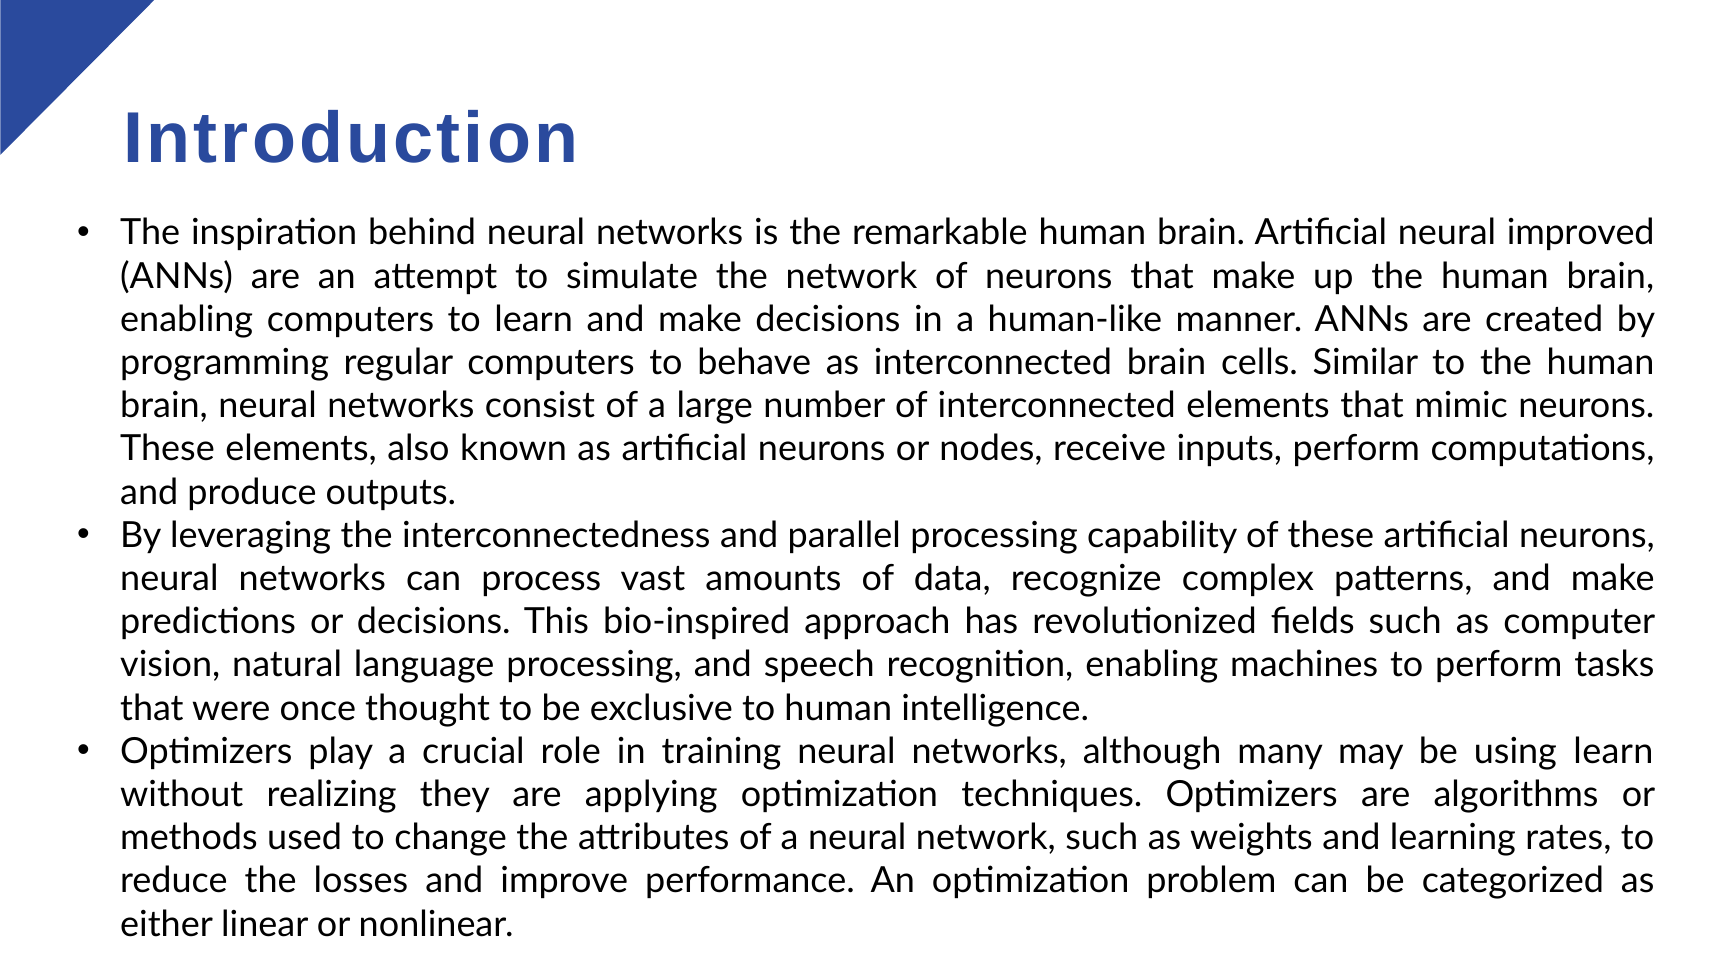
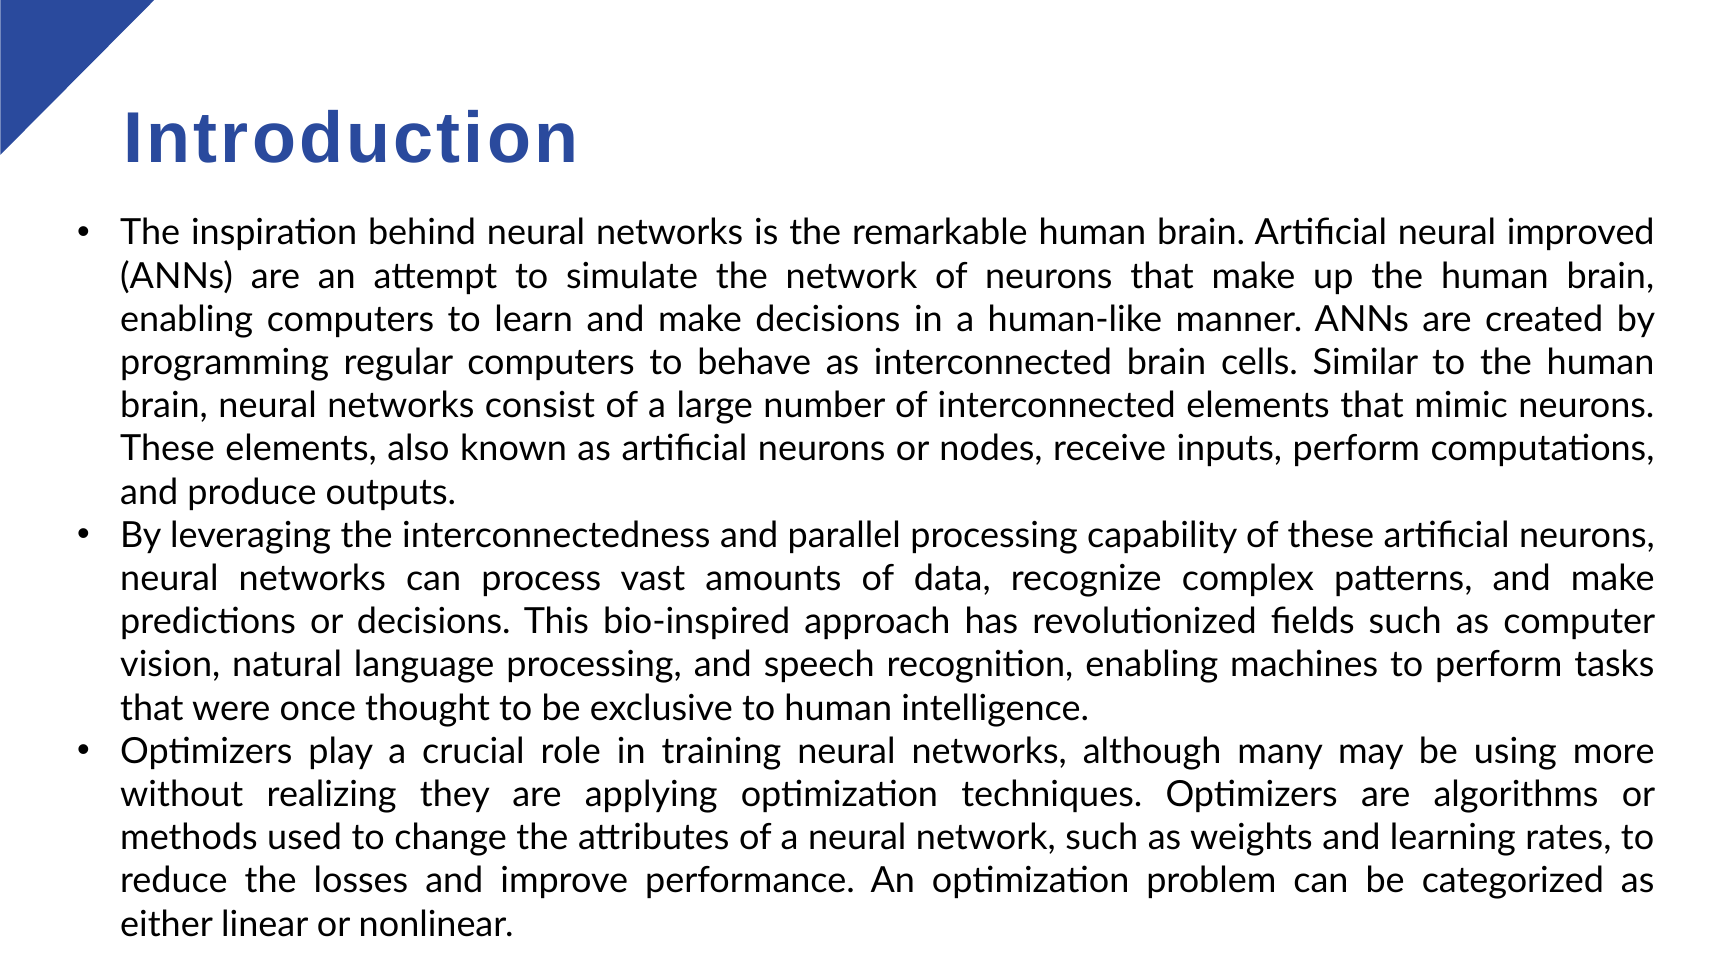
using learn: learn -> more
